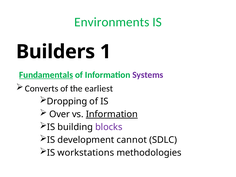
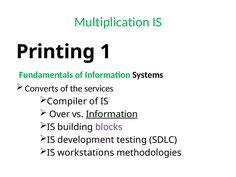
Environments: Environments -> Multiplication
Builders: Builders -> Printing
Fundamentals underline: present -> none
Systems colour: purple -> black
earliest: earliest -> services
Dropping: Dropping -> Compiler
cannot: cannot -> testing
